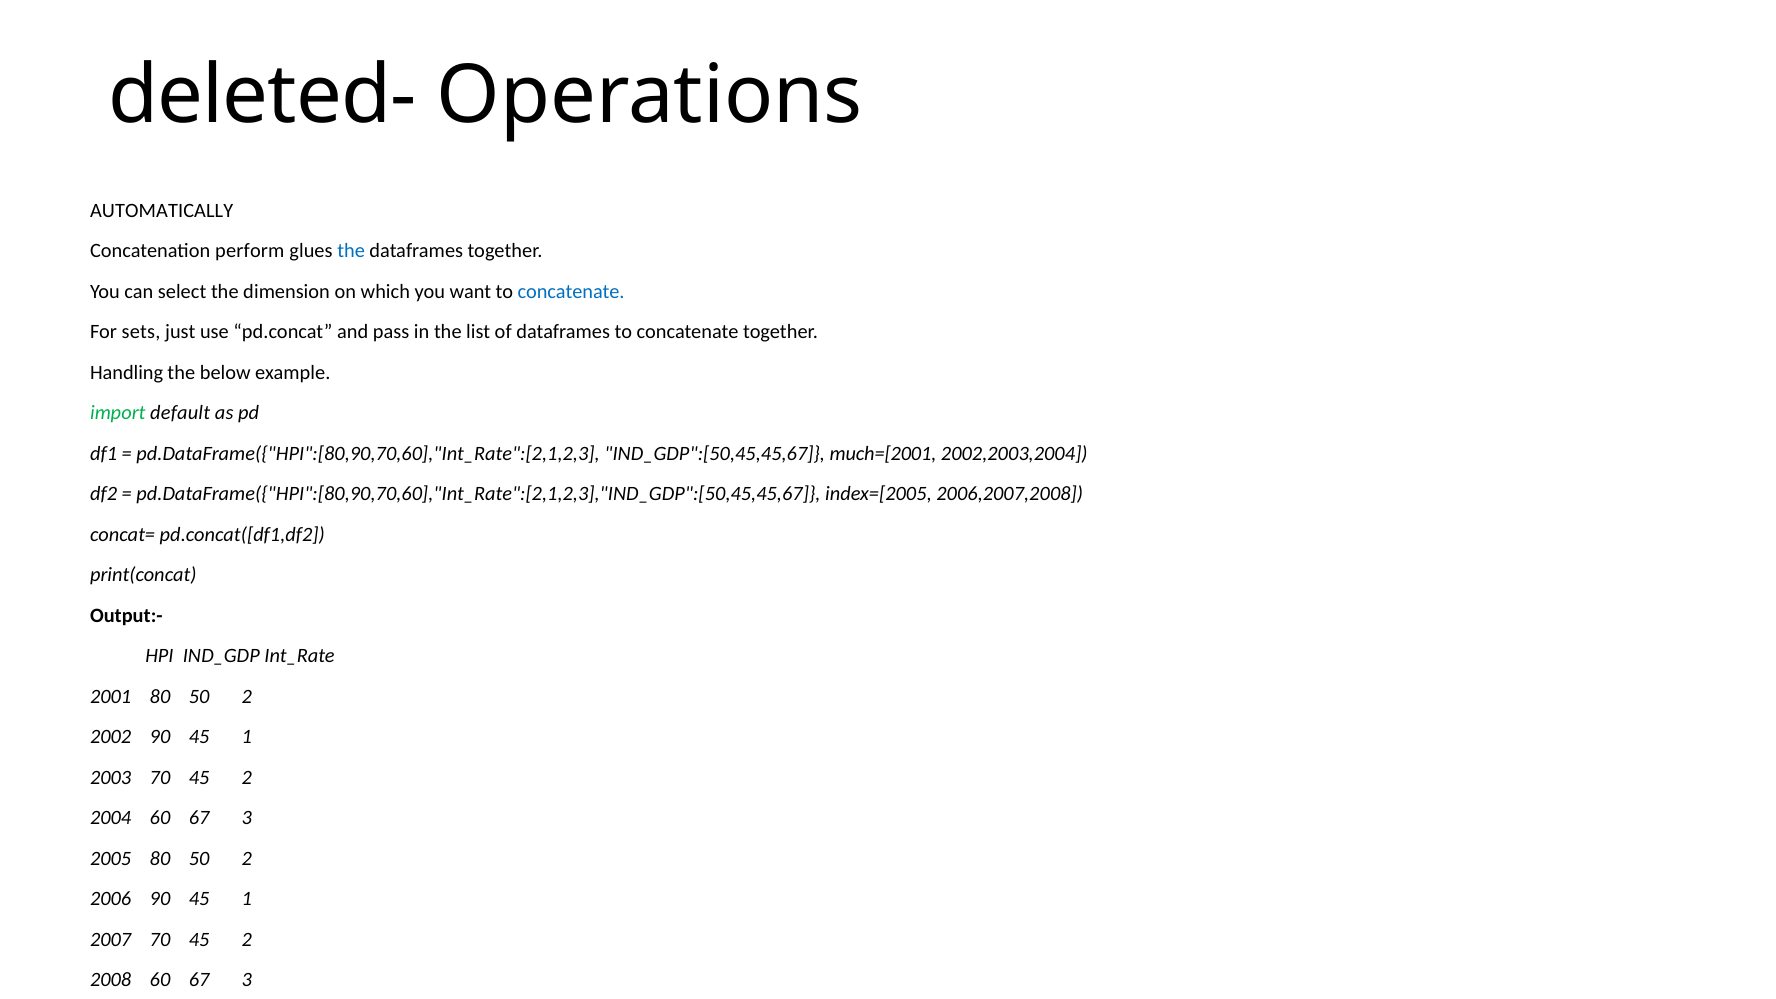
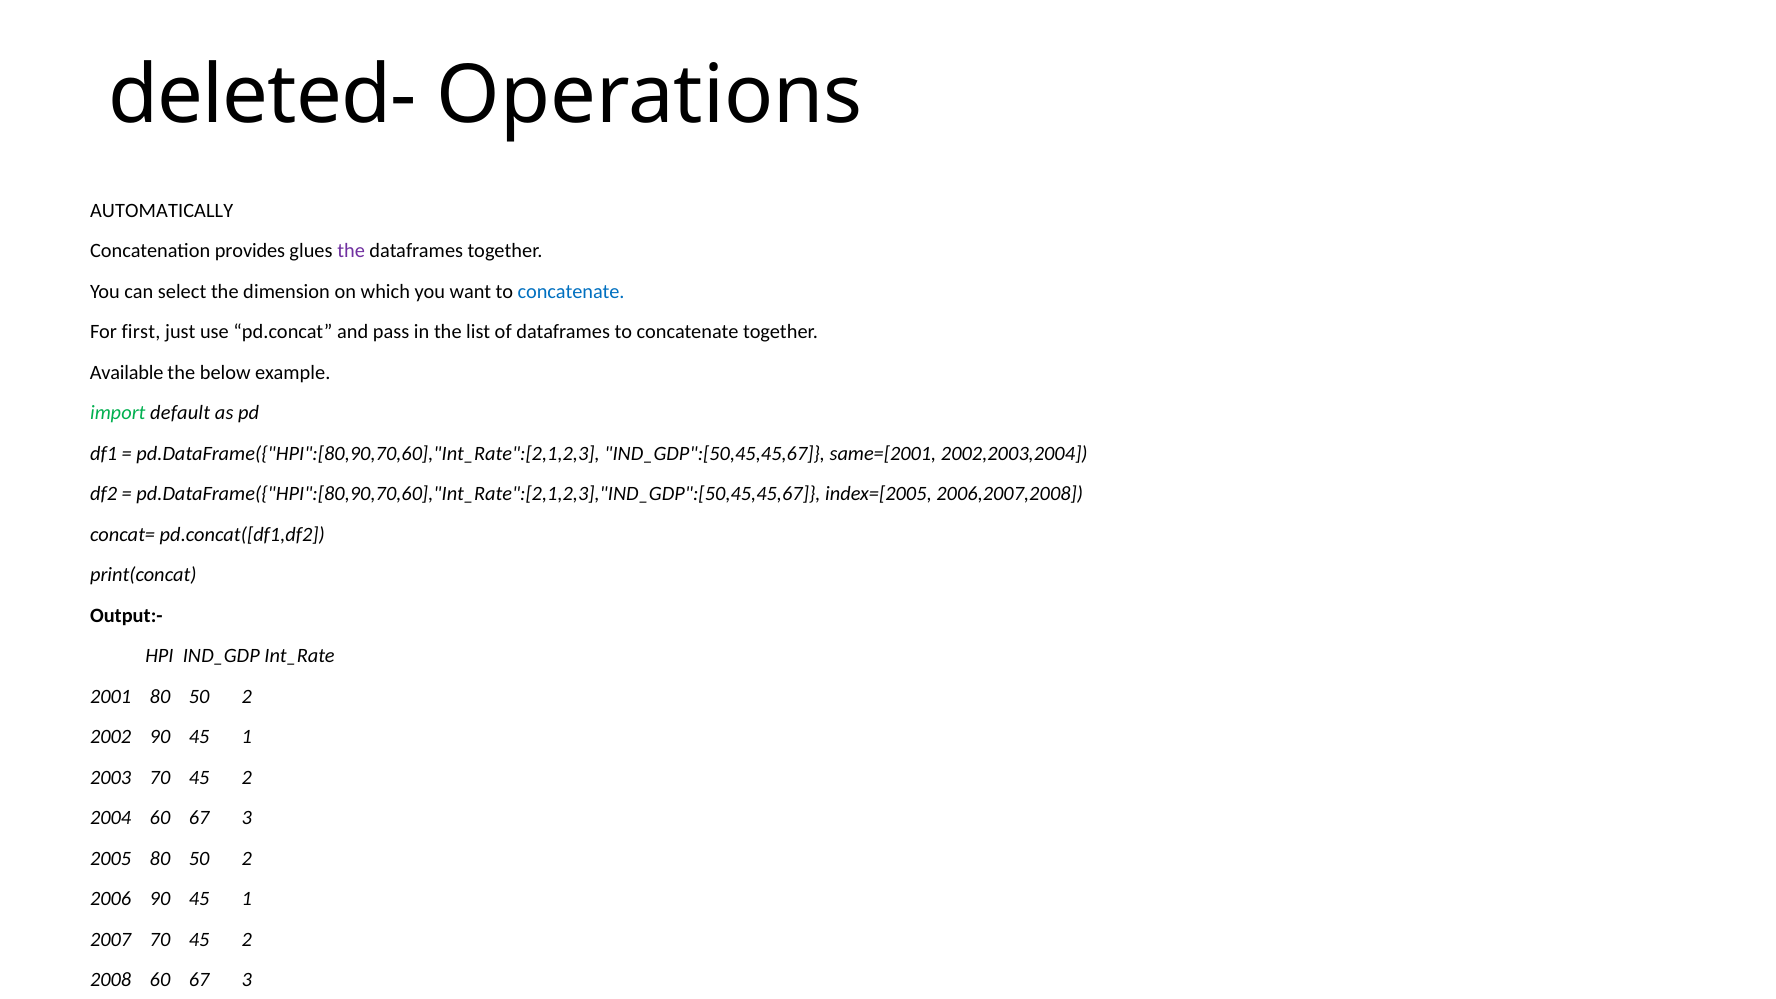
perform: perform -> provides
the at (351, 251) colour: blue -> purple
sets: sets -> first
Handling: Handling -> Available
much=[2001: much=[2001 -> same=[2001
